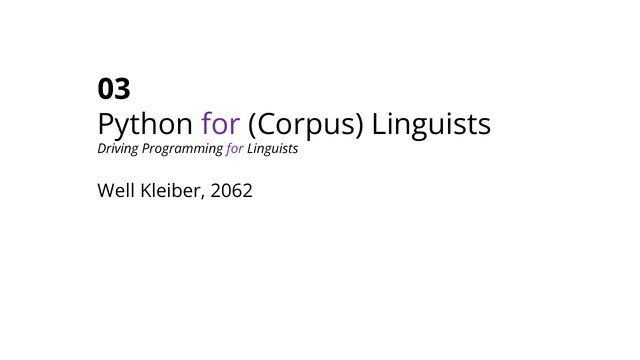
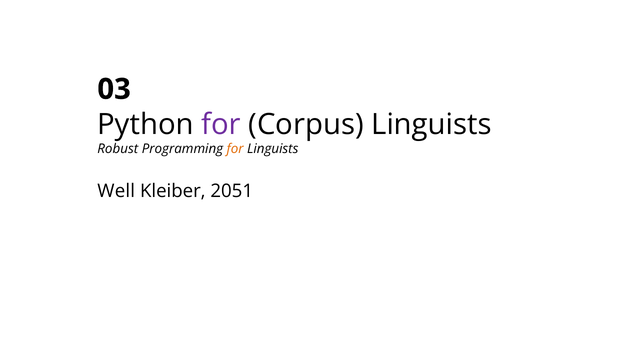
Driving: Driving -> Robust
for at (235, 149) colour: purple -> orange
2062: 2062 -> 2051
